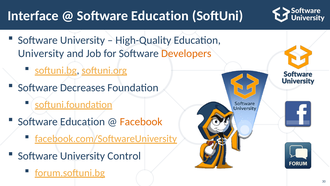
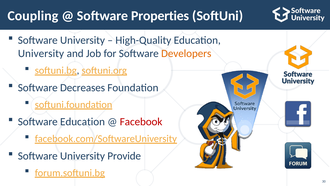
Interface: Interface -> Coupling
Education at (160, 16): Education -> Properties
Facebook colour: orange -> red
Control: Control -> Provide
